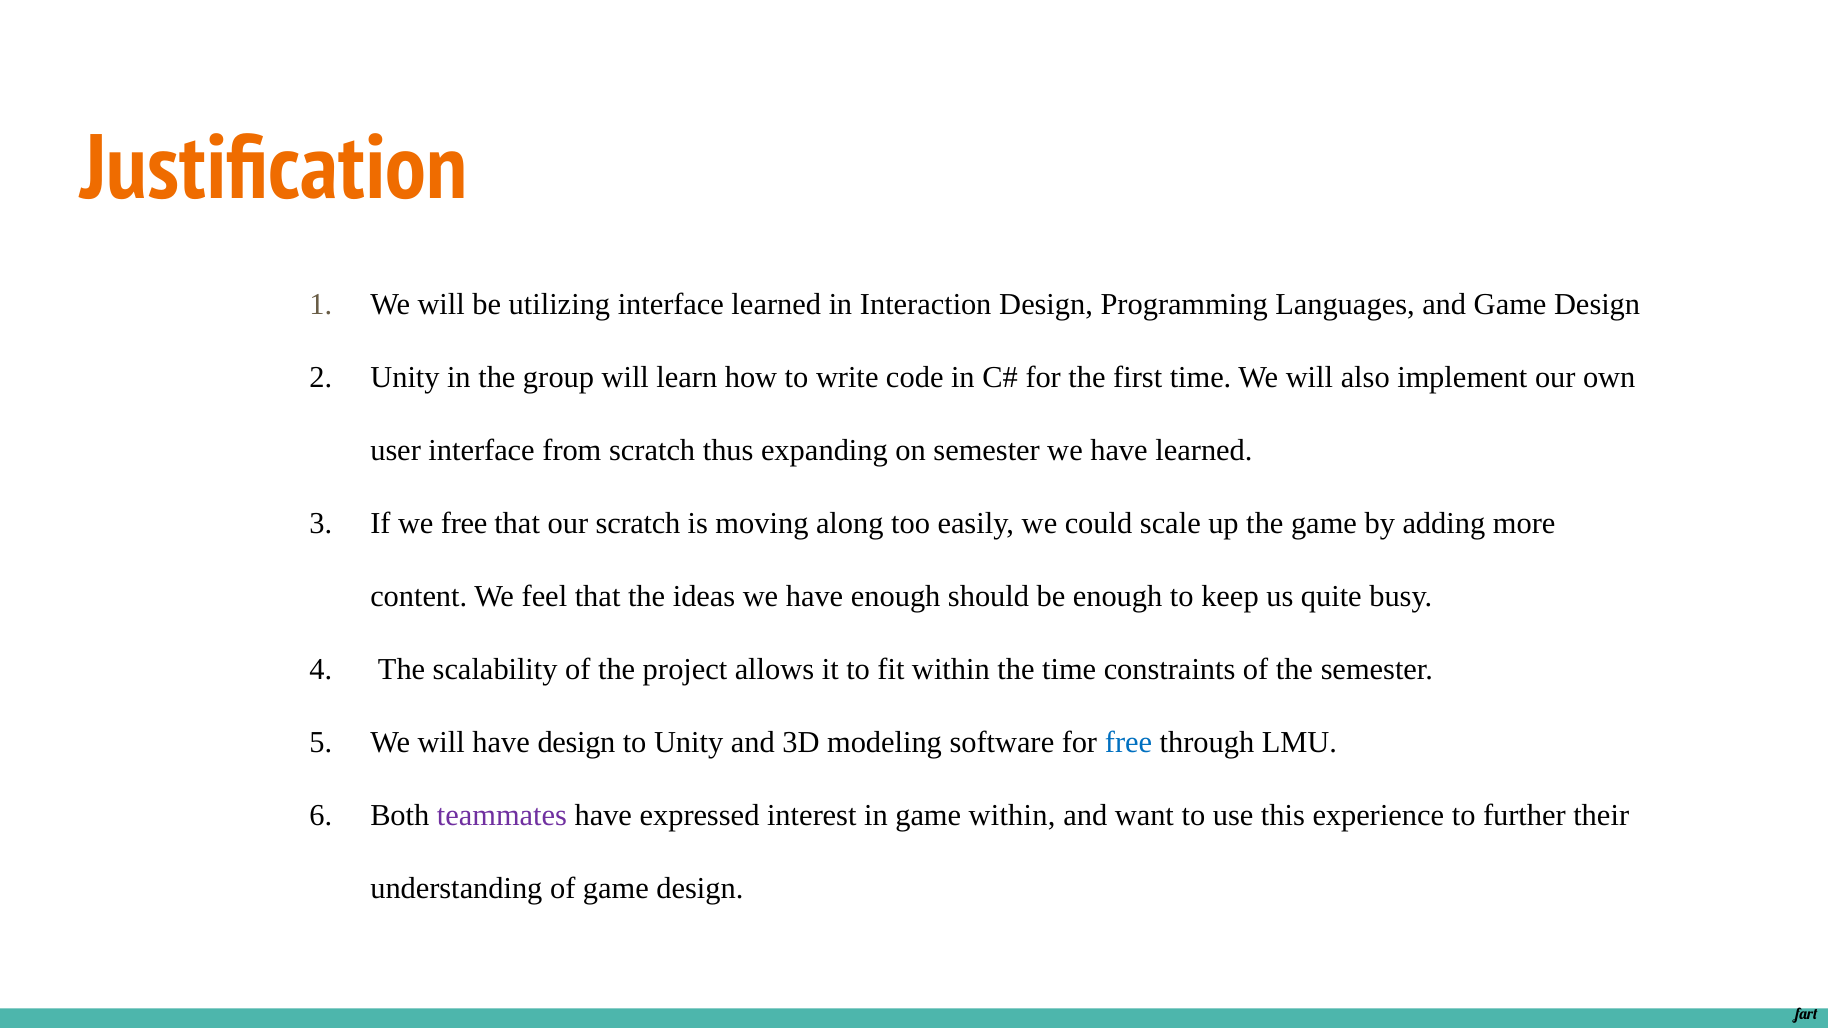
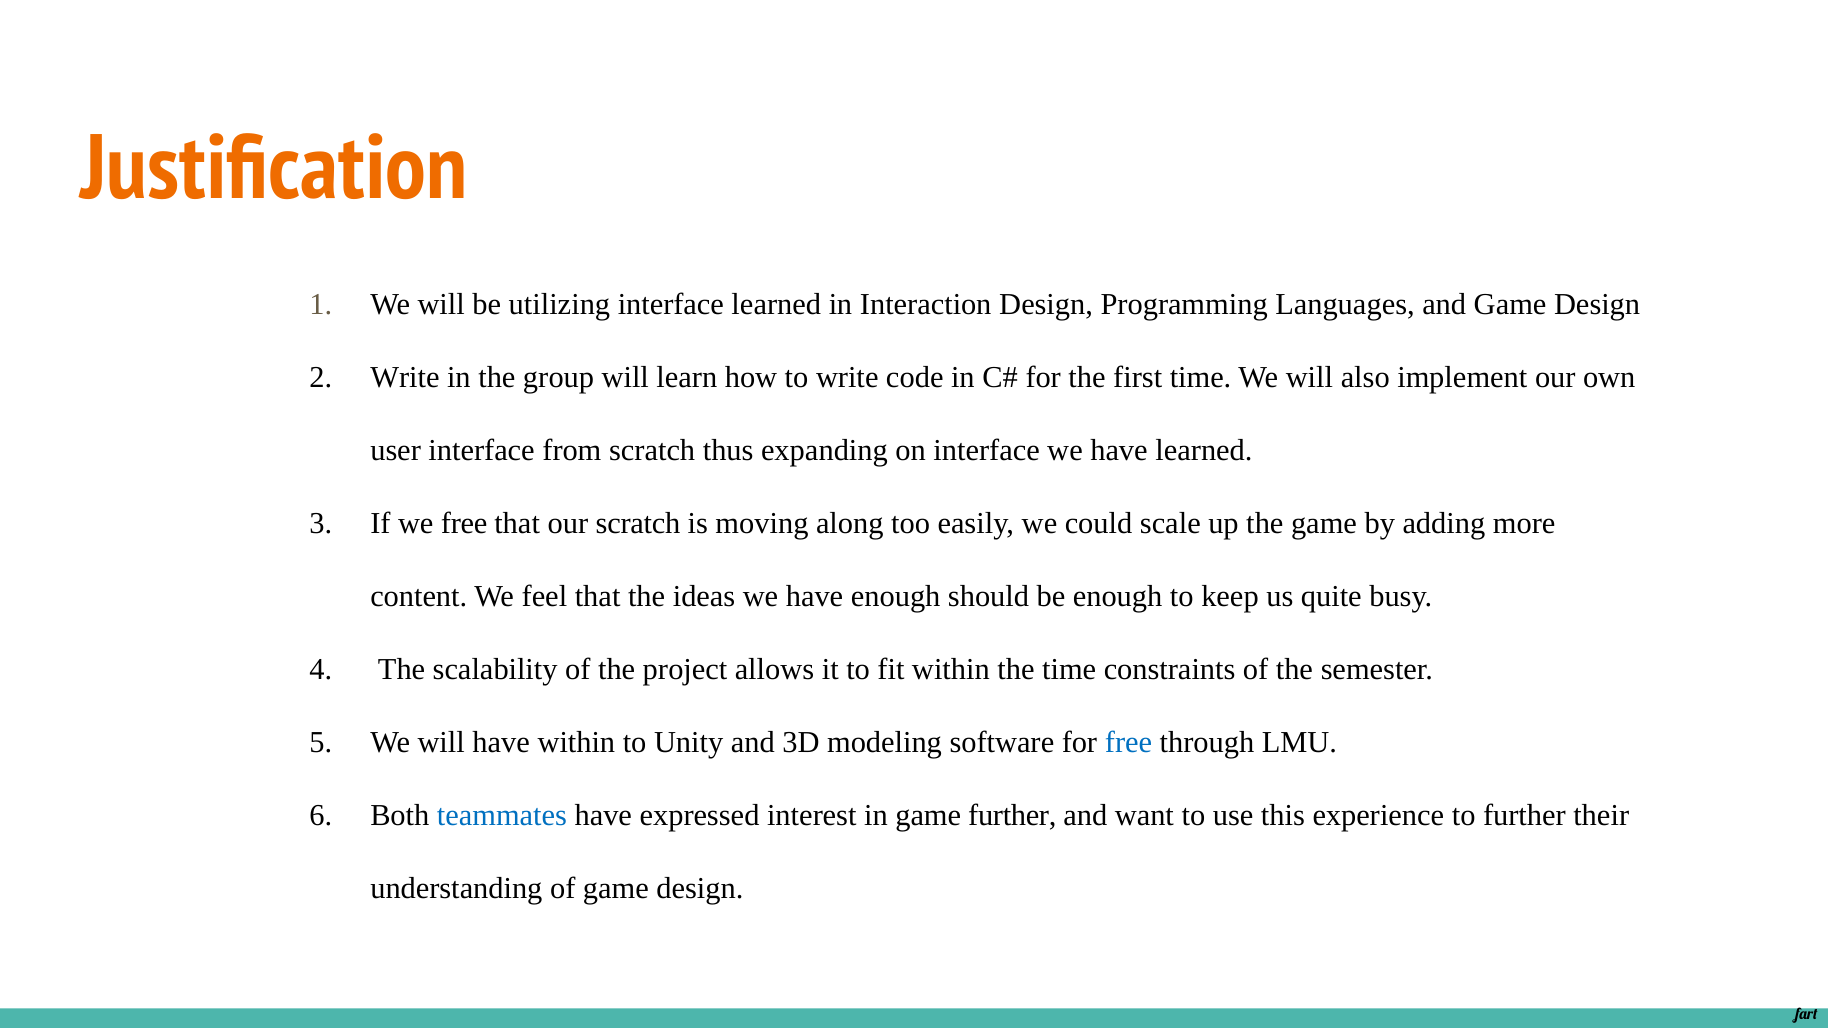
Unity at (405, 377): Unity -> Write
on semester: semester -> interface
have design: design -> within
teammates colour: purple -> blue
game within: within -> further
